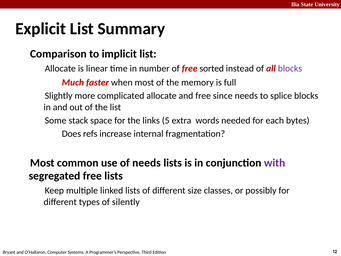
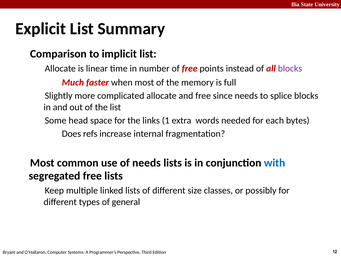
sorted: sorted -> points
stack: stack -> head
5: 5 -> 1
with colour: purple -> blue
silently: silently -> general
